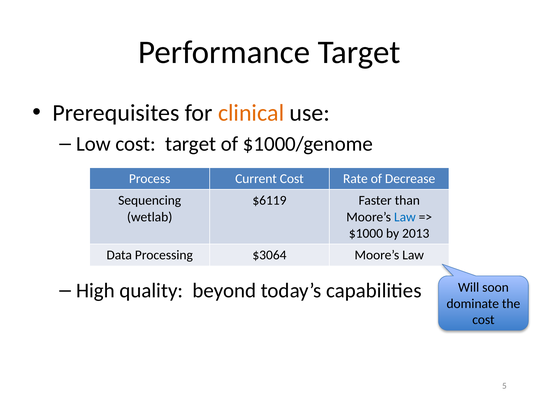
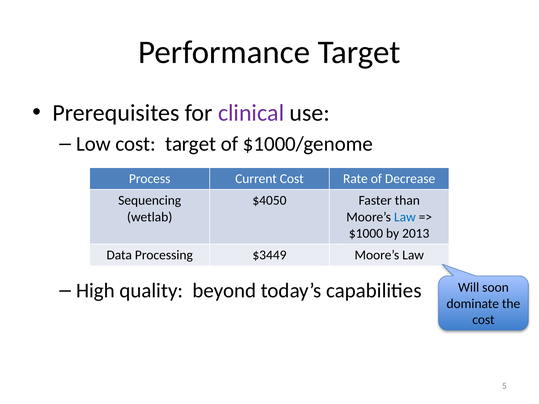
clinical colour: orange -> purple
$6119: $6119 -> $4050
$3064: $3064 -> $3449
